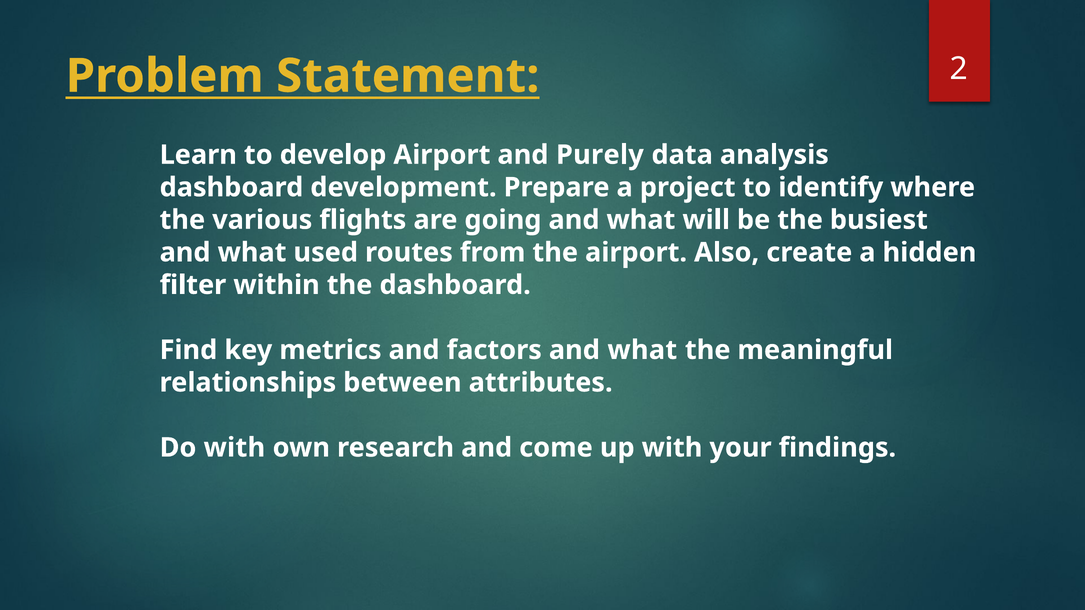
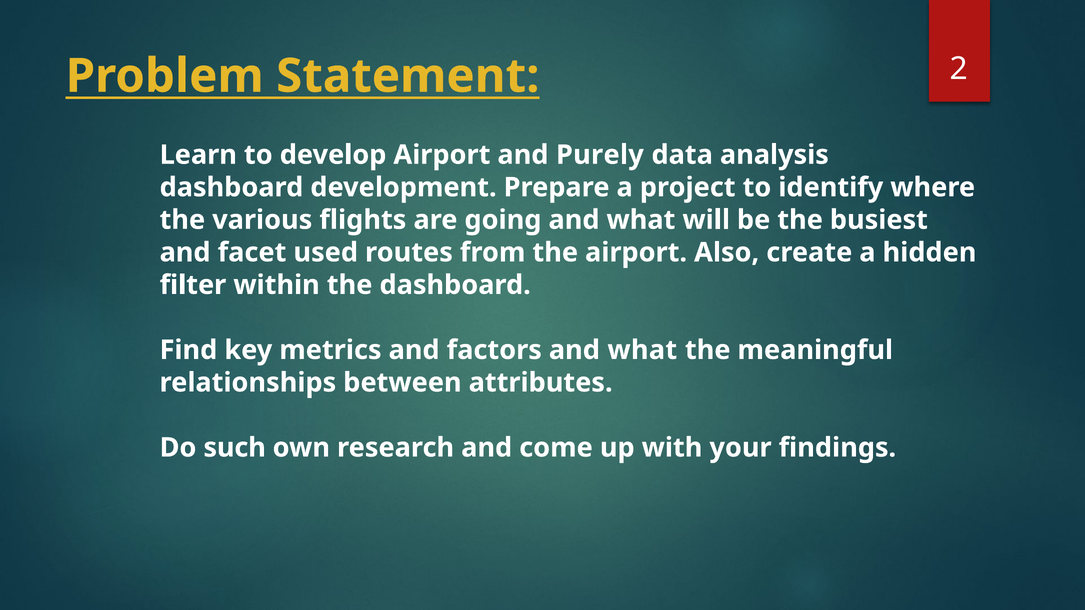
what at (252, 253): what -> facet
Do with: with -> such
